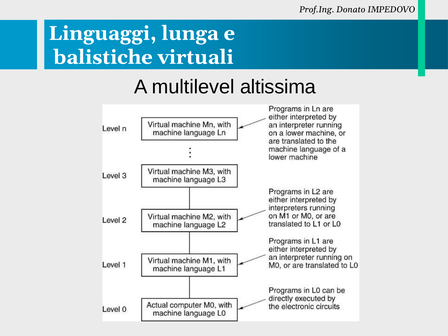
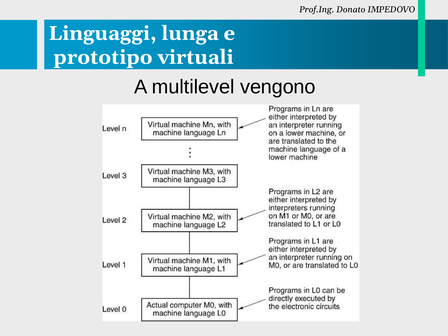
balistiche: balistiche -> prototipo
altissima: altissima -> vengono
